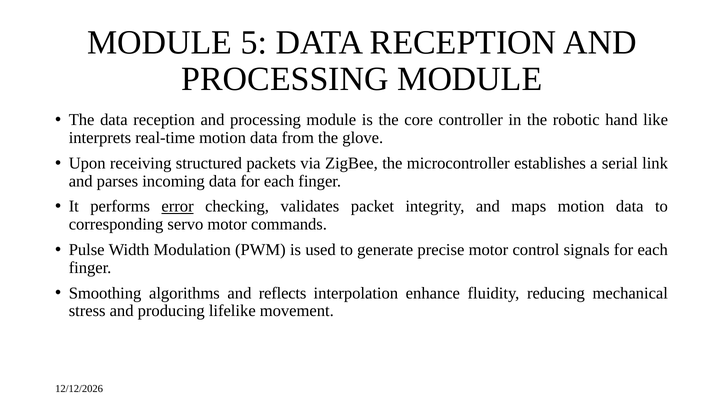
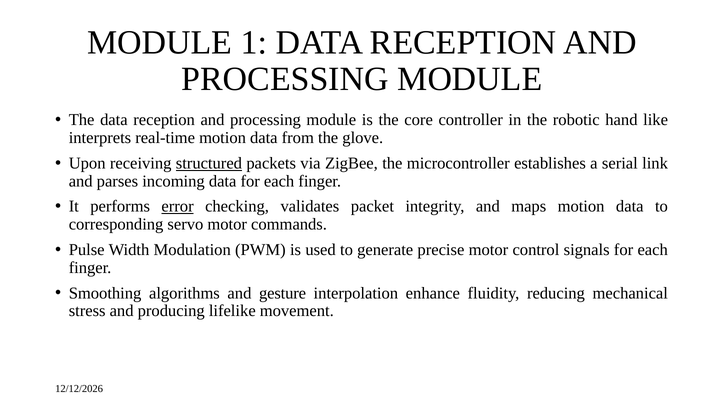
5: 5 -> 1
structured underline: none -> present
reflects: reflects -> gesture
